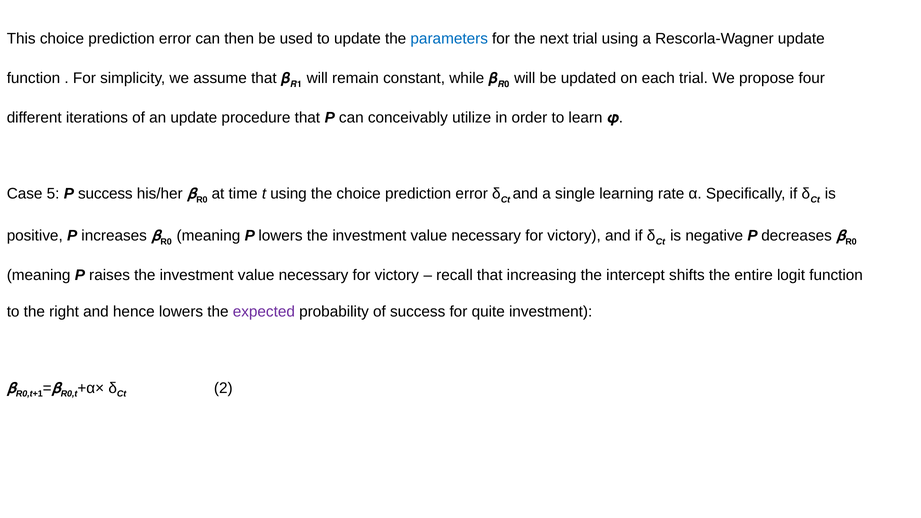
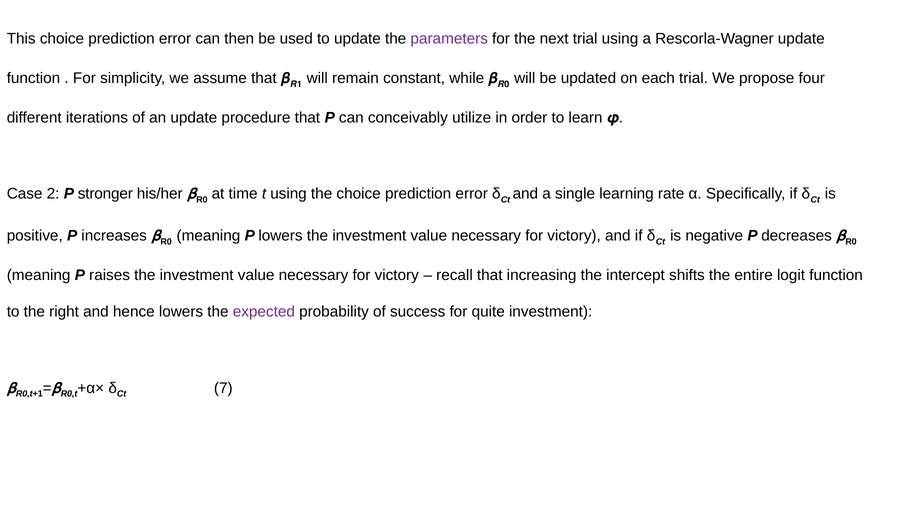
parameters colour: blue -> purple
5: 5 -> 2
P success: success -> stronger
2: 2 -> 7
